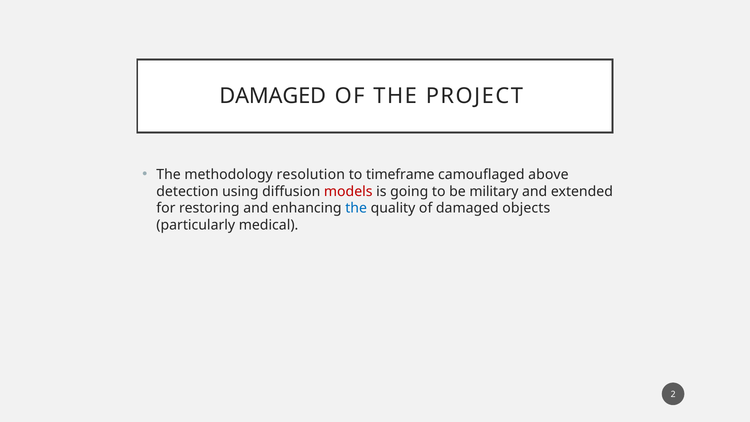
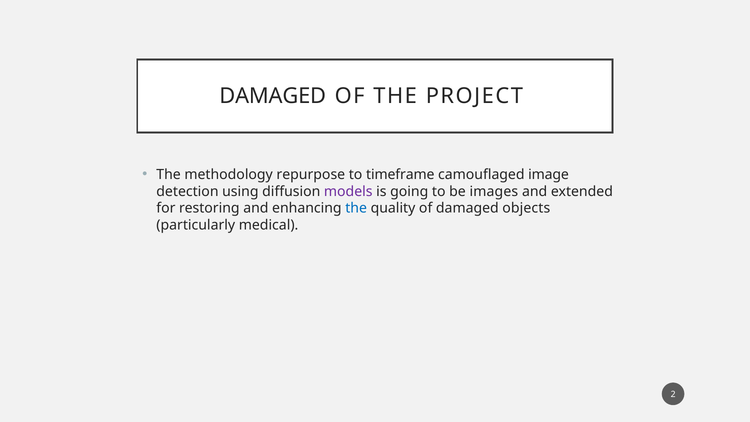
resolution: resolution -> repurpose
above: above -> image
models colour: red -> purple
military: military -> images
